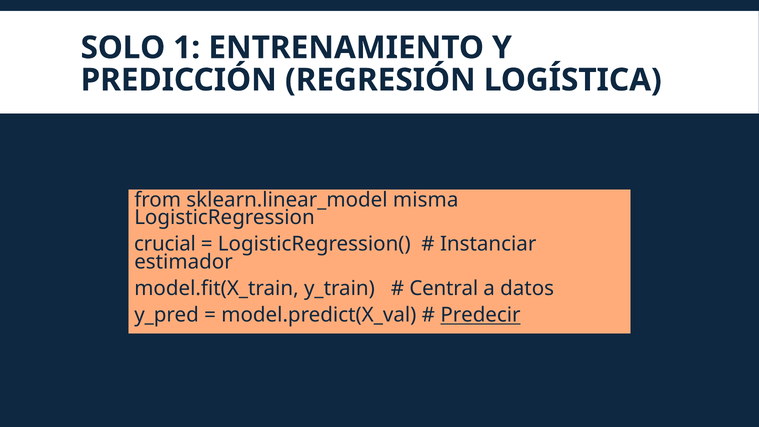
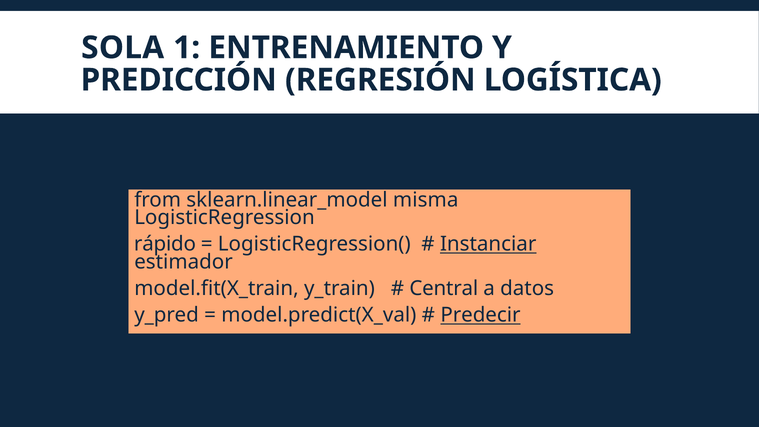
SOLO: SOLO -> SOLA
crucial: crucial -> rápido
Instanciar underline: none -> present
